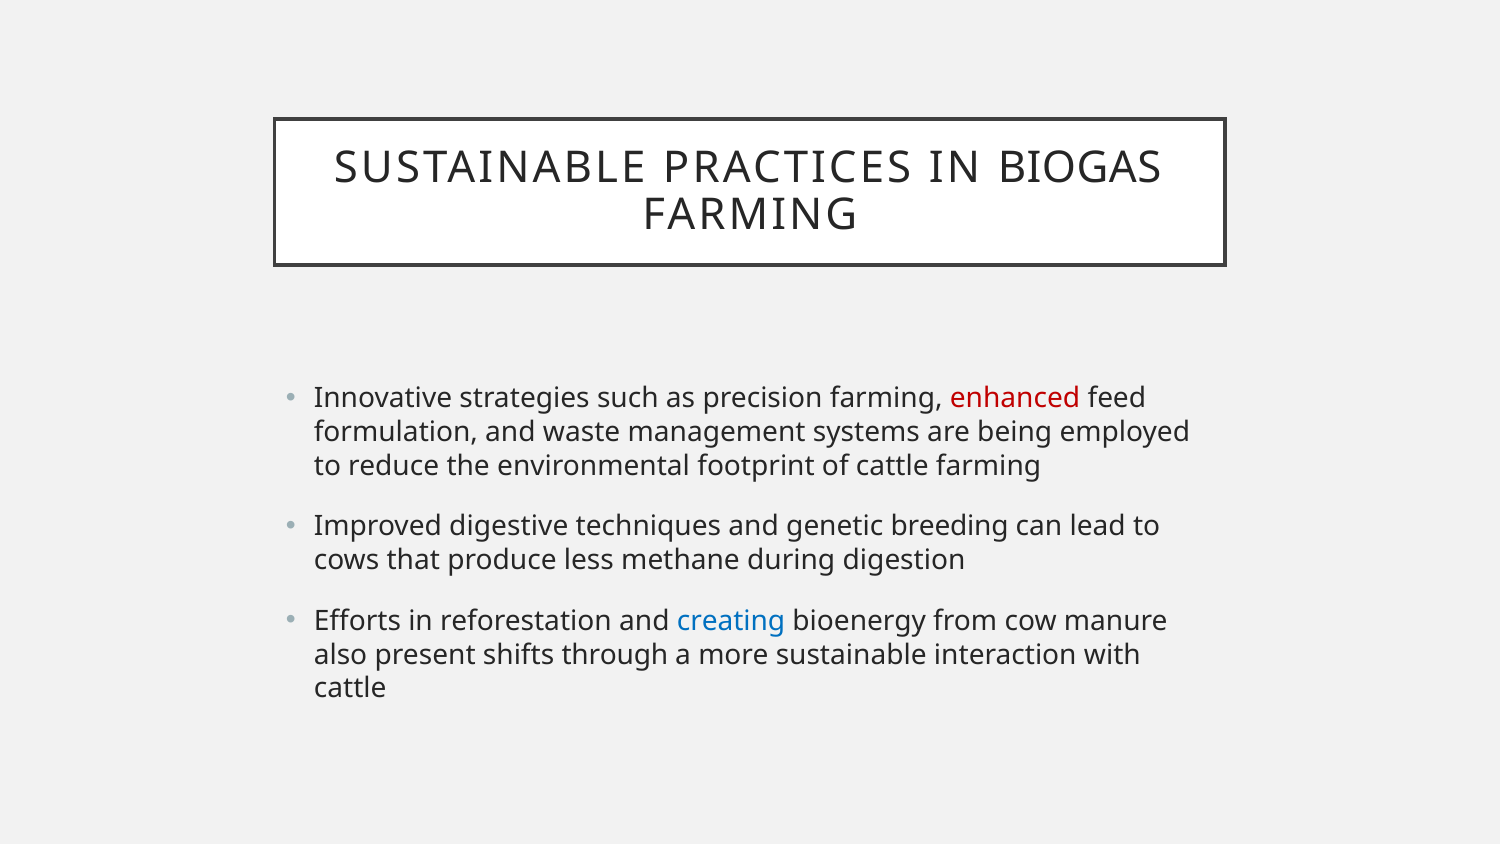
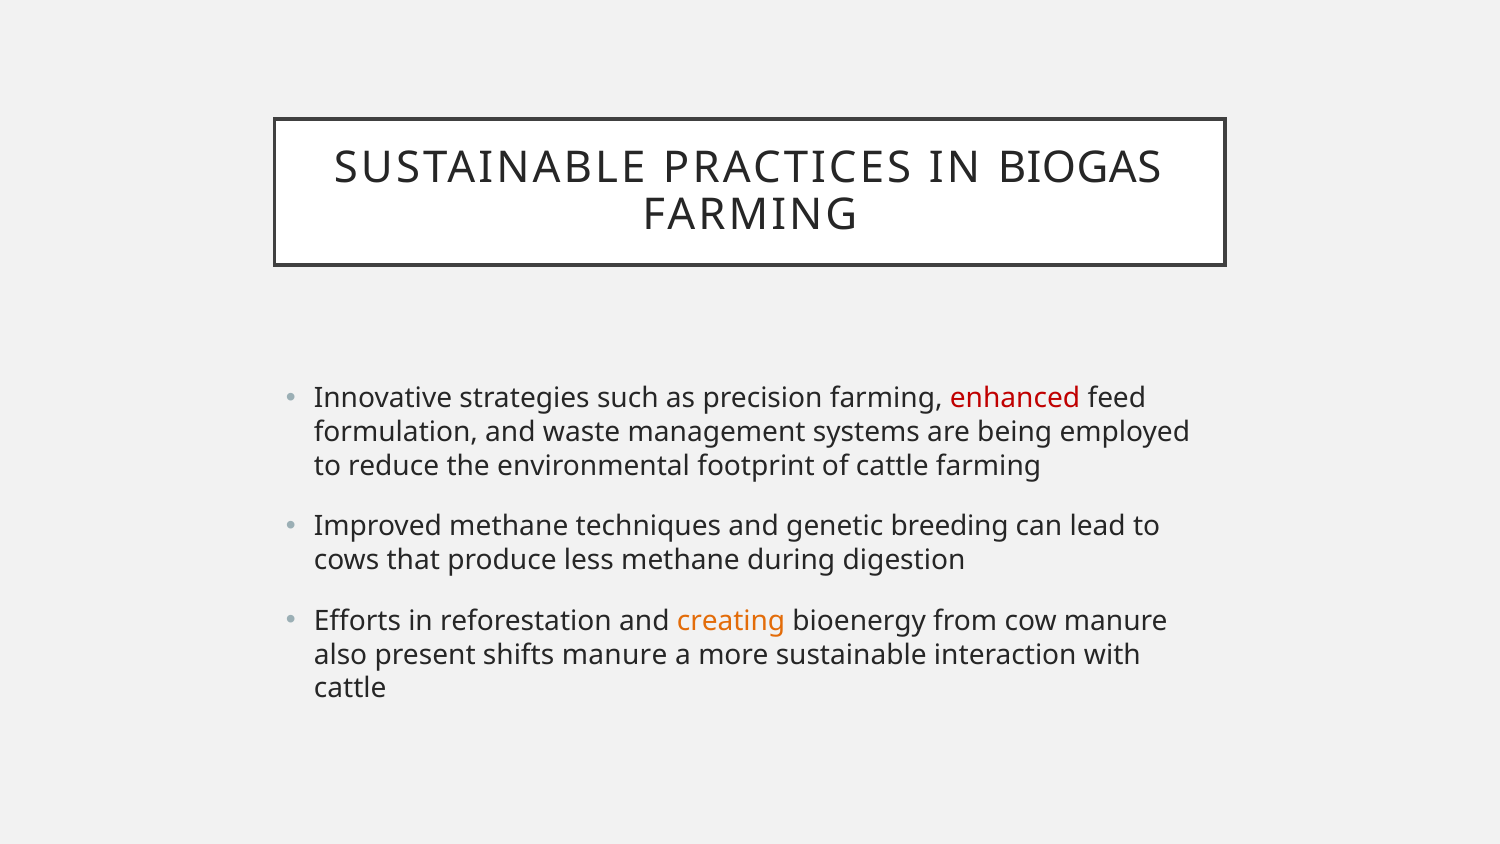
Improved digestive: digestive -> methane
creating colour: blue -> orange
shifts through: through -> manure
